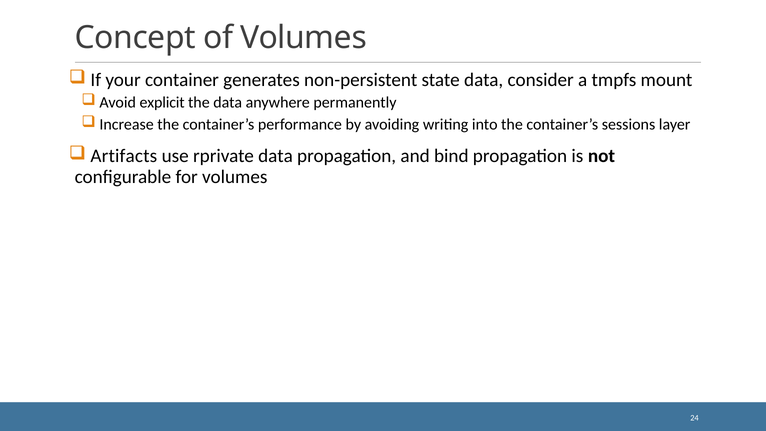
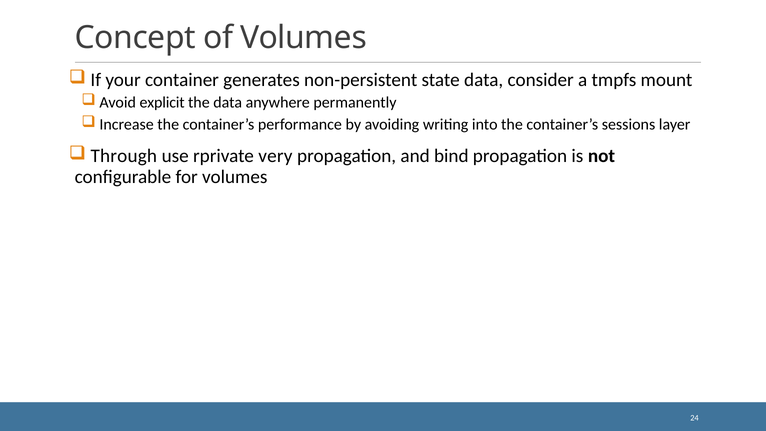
Artifacts: Artifacts -> Through
rprivate data: data -> very
